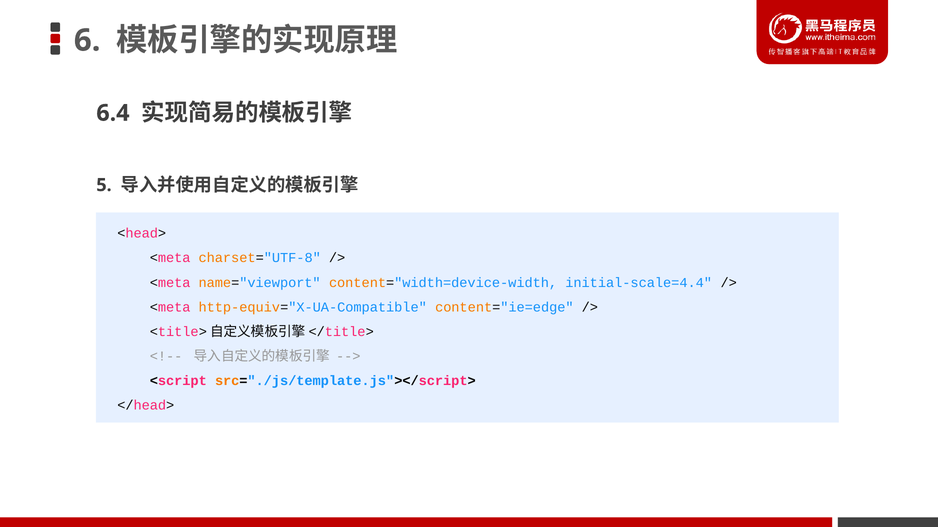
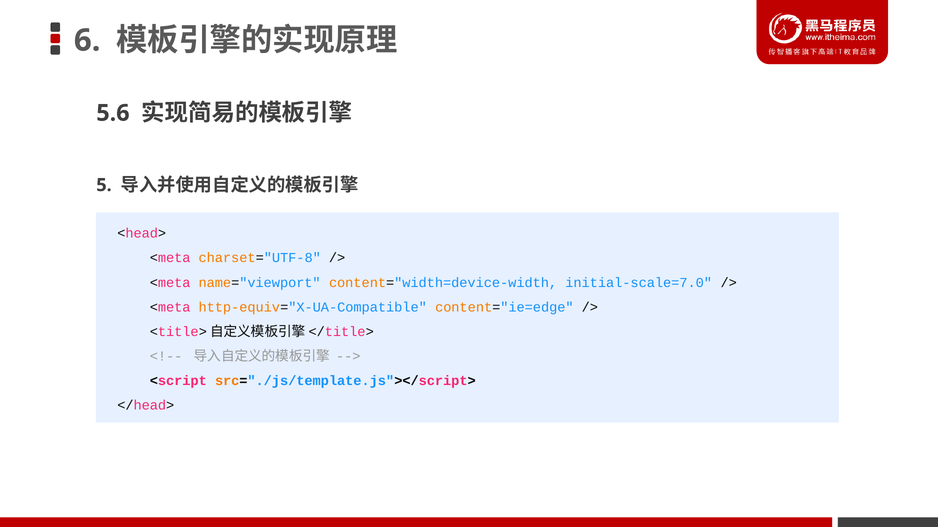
6.4: 6.4 -> 5.6
initial-scale=4.4: initial-scale=4.4 -> initial-scale=7.0
